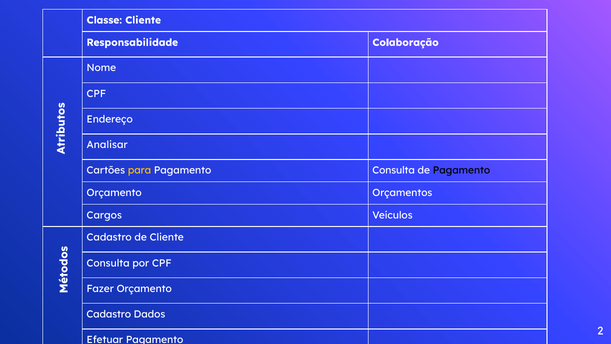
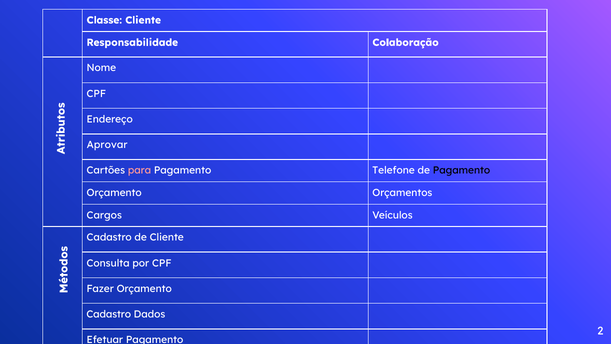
Analisar: Analisar -> Aprovar
para colour: yellow -> pink
Pagamento Consulta: Consulta -> Telefone
